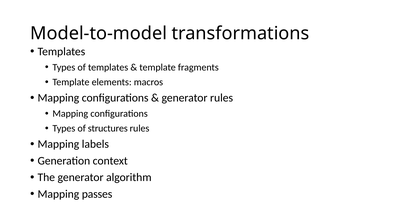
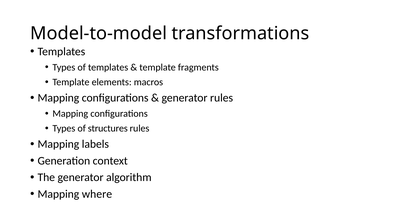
passes: passes -> where
